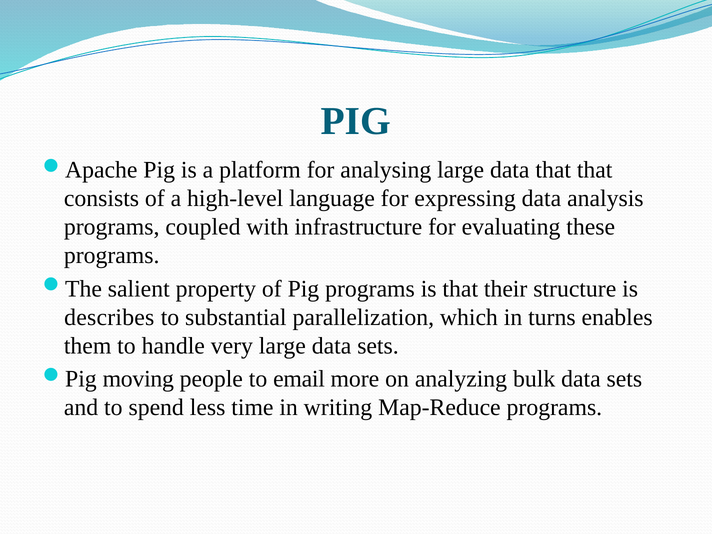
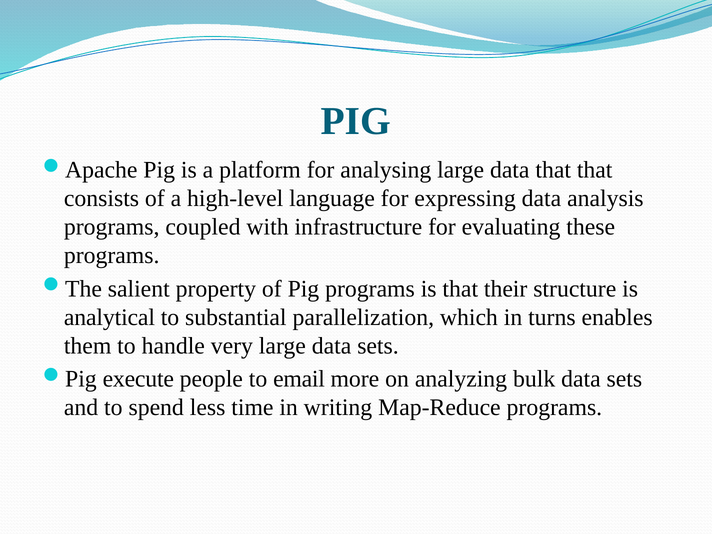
describes: describes -> analytical
moving: moving -> execute
